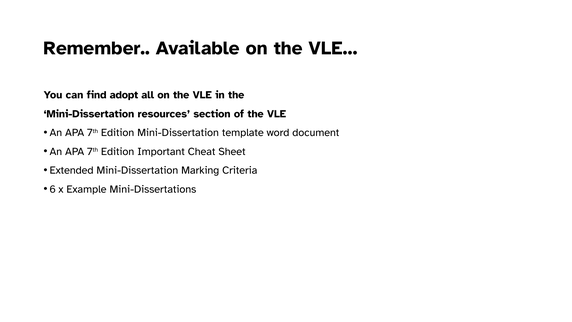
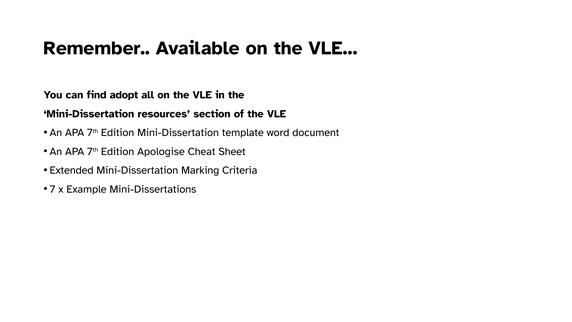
Important: Important -> Apologise
6: 6 -> 7
